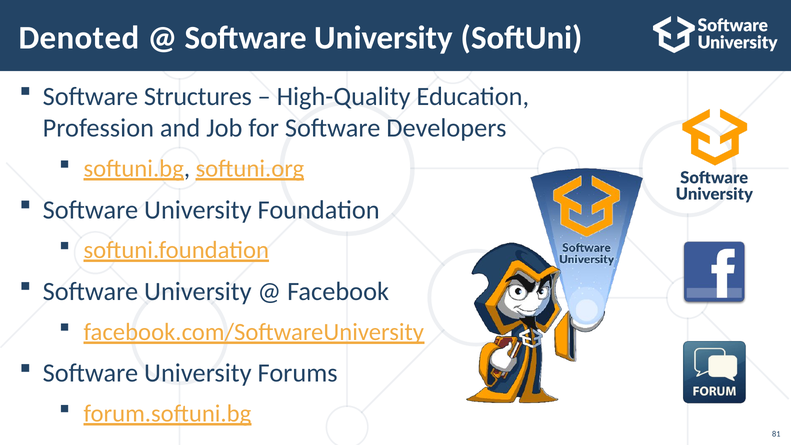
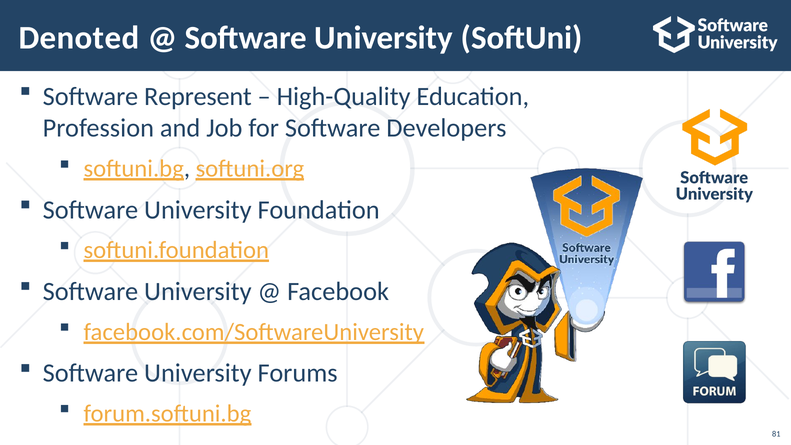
Structures: Structures -> Represent
